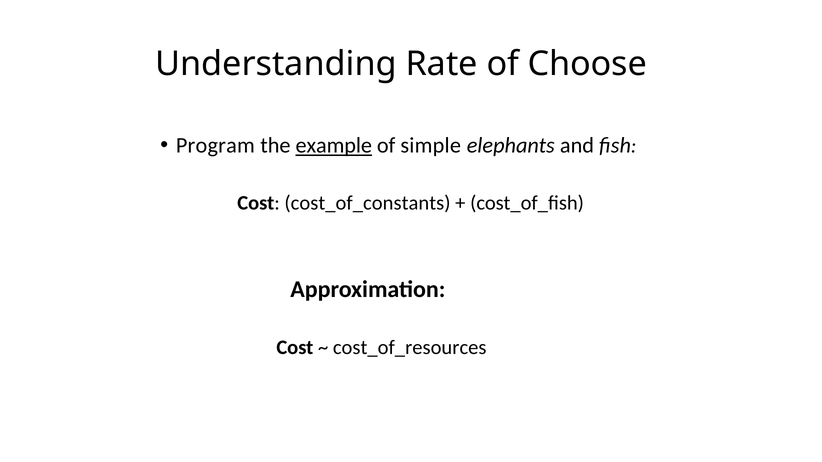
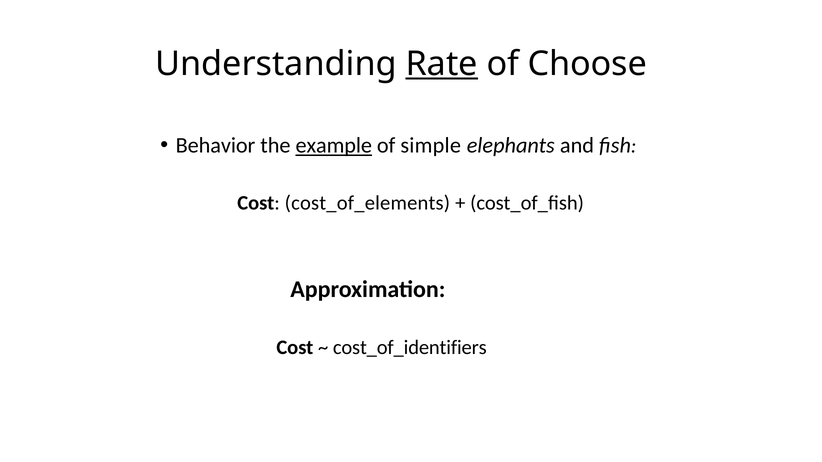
Rate underline: none -> present
Program: Program -> Behavior
cost_of_constants: cost_of_constants -> cost_of_elements
cost_of_resources: cost_of_resources -> cost_of_identifiers
